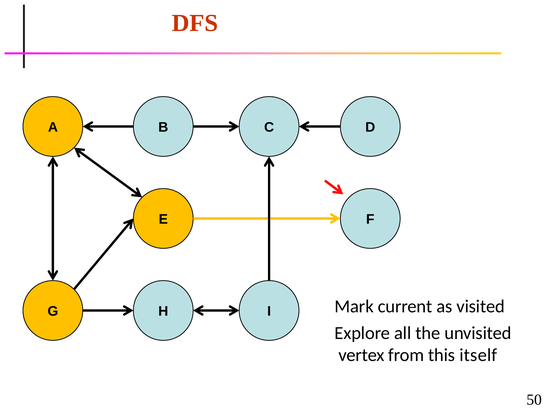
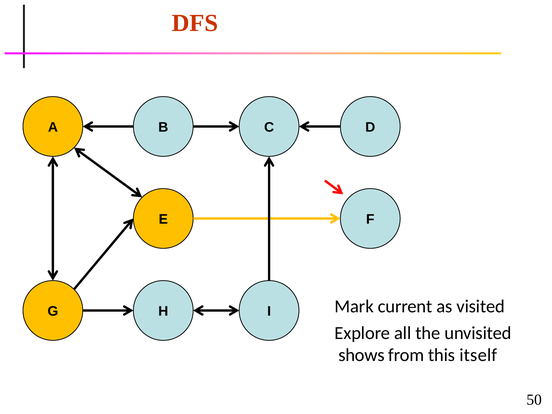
vertex: vertex -> shows
